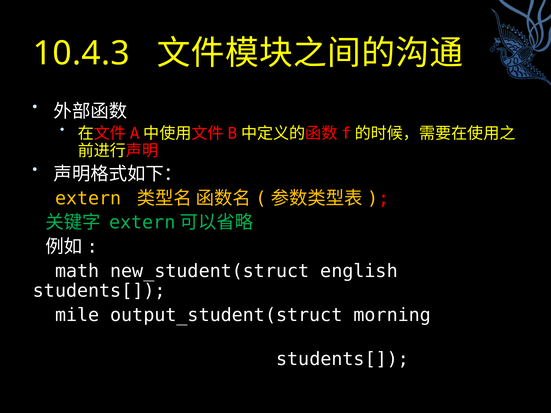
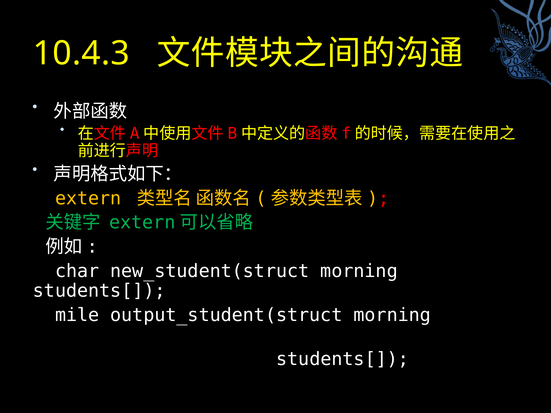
math: math -> char
new_student(struct english: english -> morning
